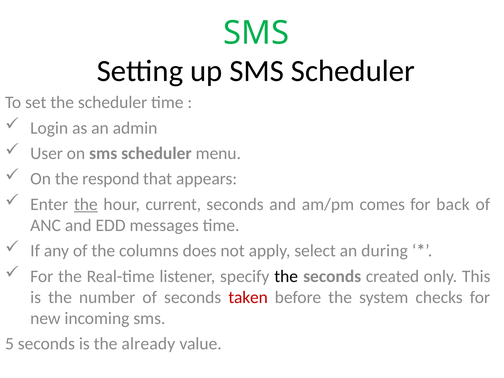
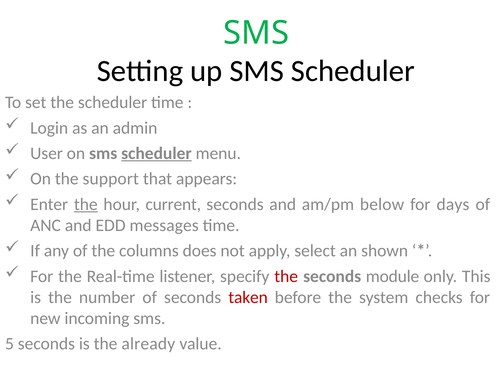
scheduler at (156, 153) underline: none -> present
respond: respond -> support
comes: comes -> below
back: back -> days
during: during -> shown
the at (286, 276) colour: black -> red
created: created -> module
